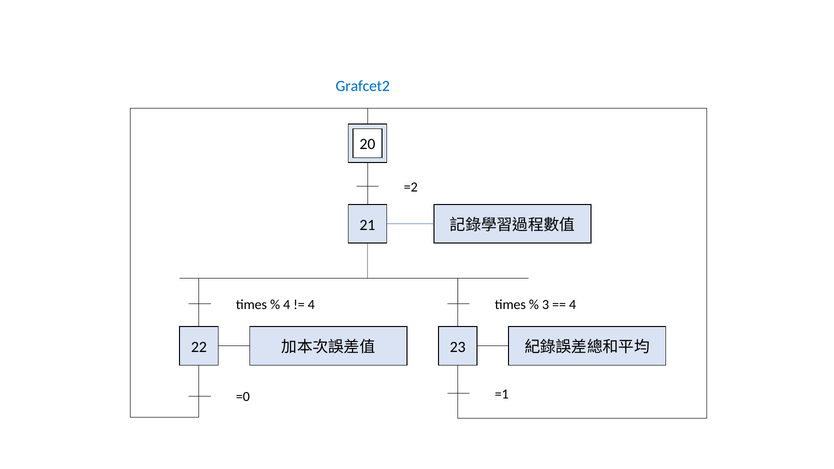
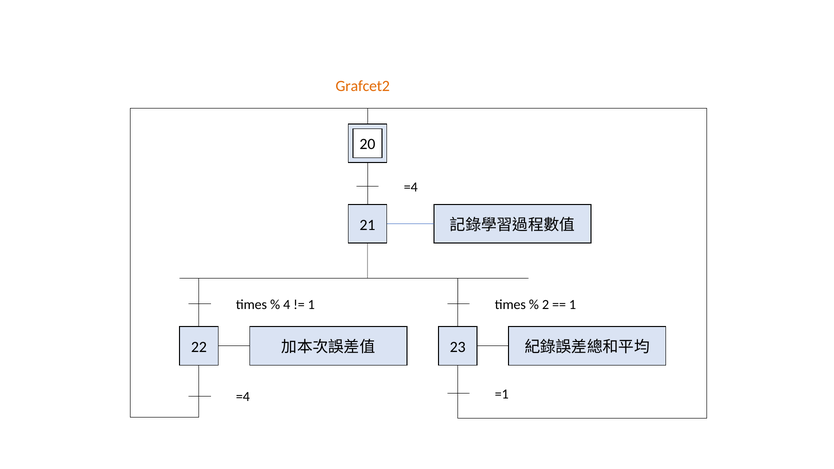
Grafcet2 colour: blue -> orange
=2 at (411, 187): =2 -> =4
3: 3 -> 2
4 at (573, 305): 4 -> 1
4 at (311, 305): 4 -> 1
=0 at (243, 397): =0 -> =4
